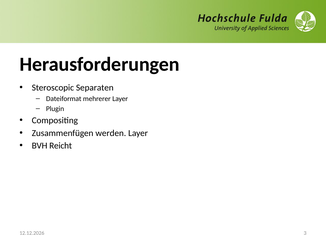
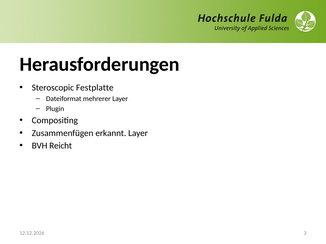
Separaten: Separaten -> Festplatte
werden: werden -> erkannt
